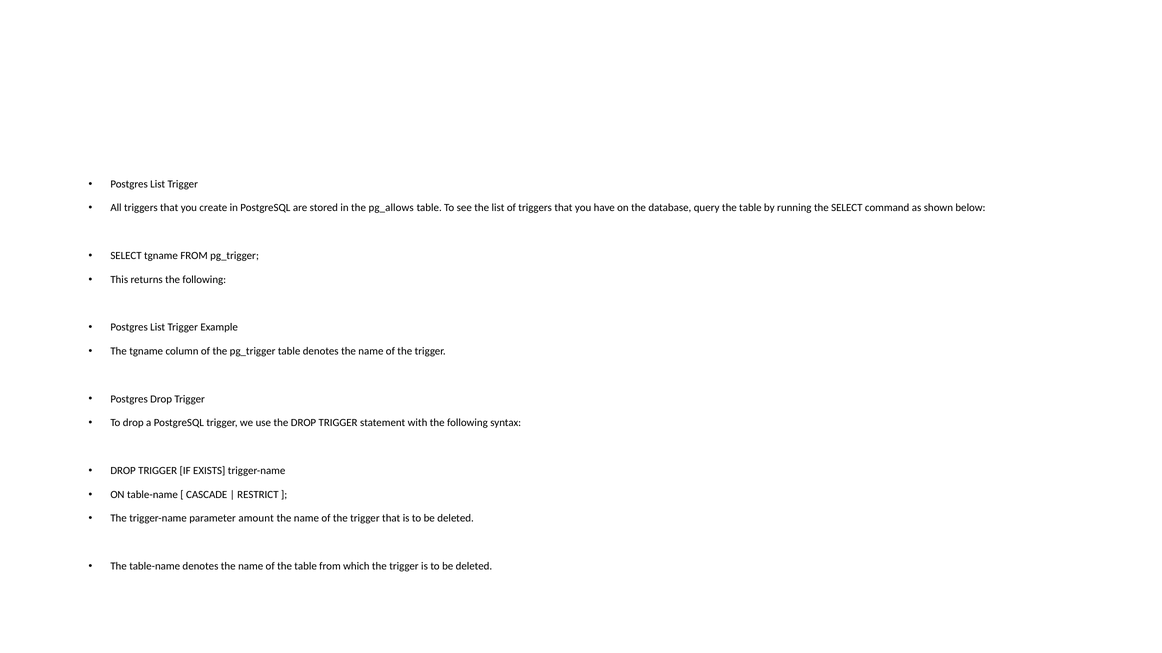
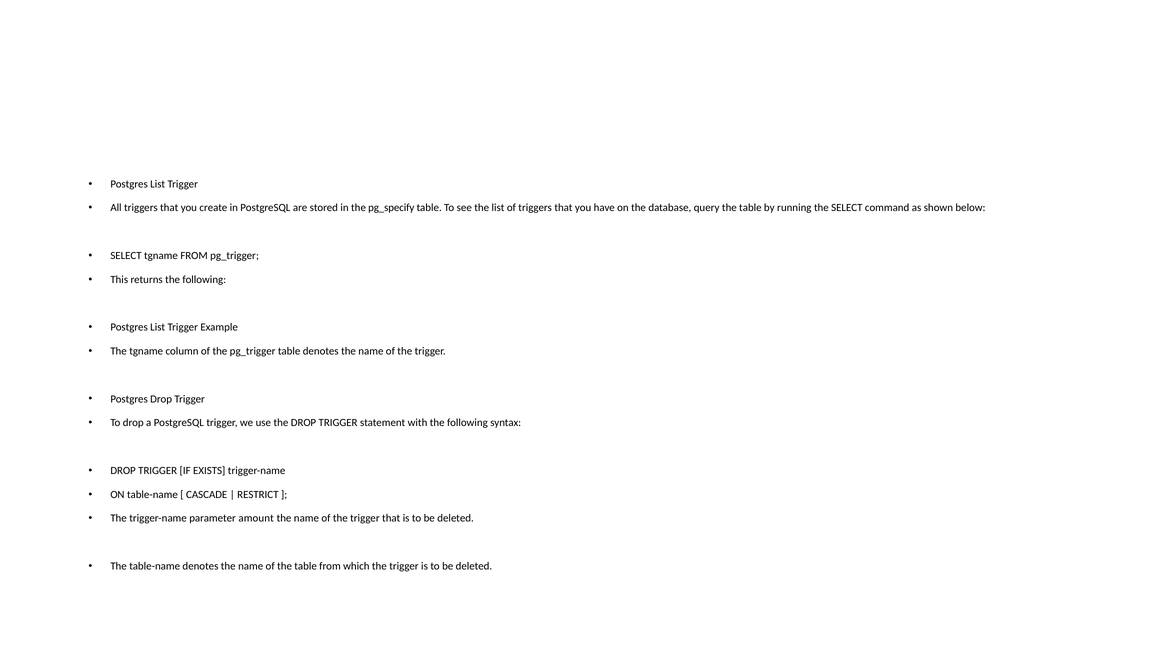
pg_allows: pg_allows -> pg_specify
